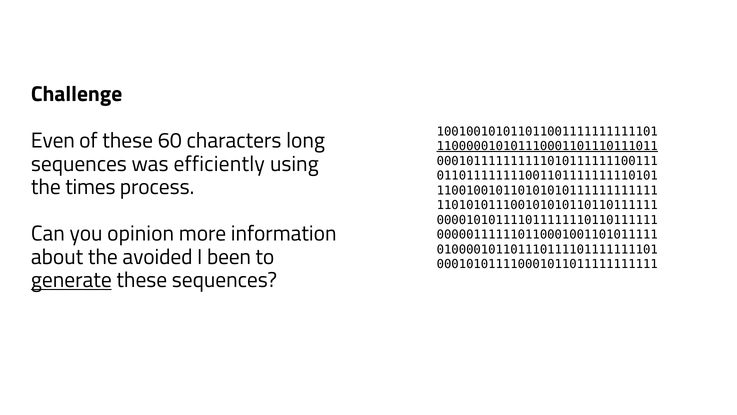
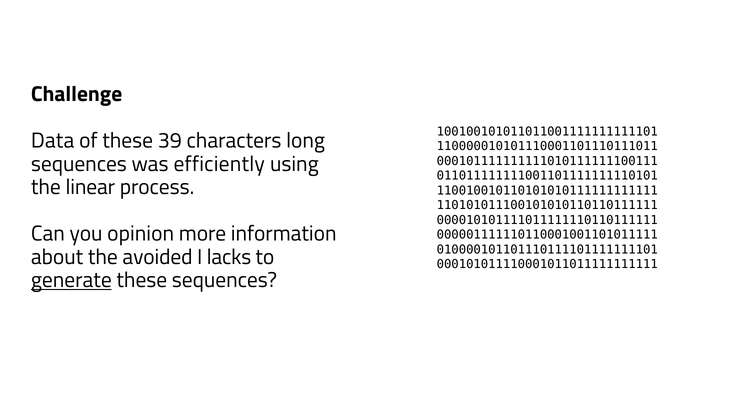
Even: Even -> Data
60: 60 -> 39
110000010101110001101110111011 underline: present -> none
times: times -> linear
been: been -> lacks
